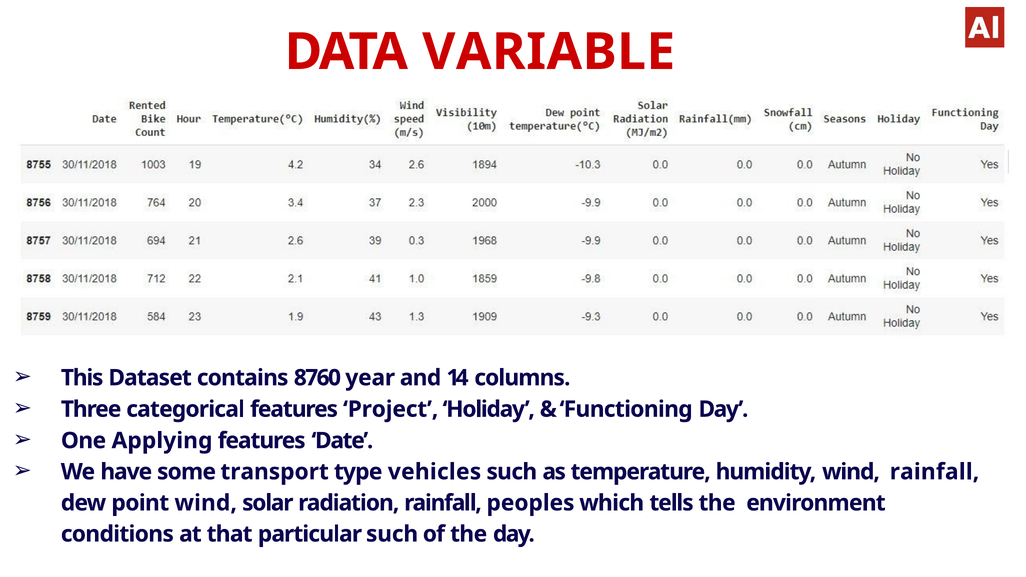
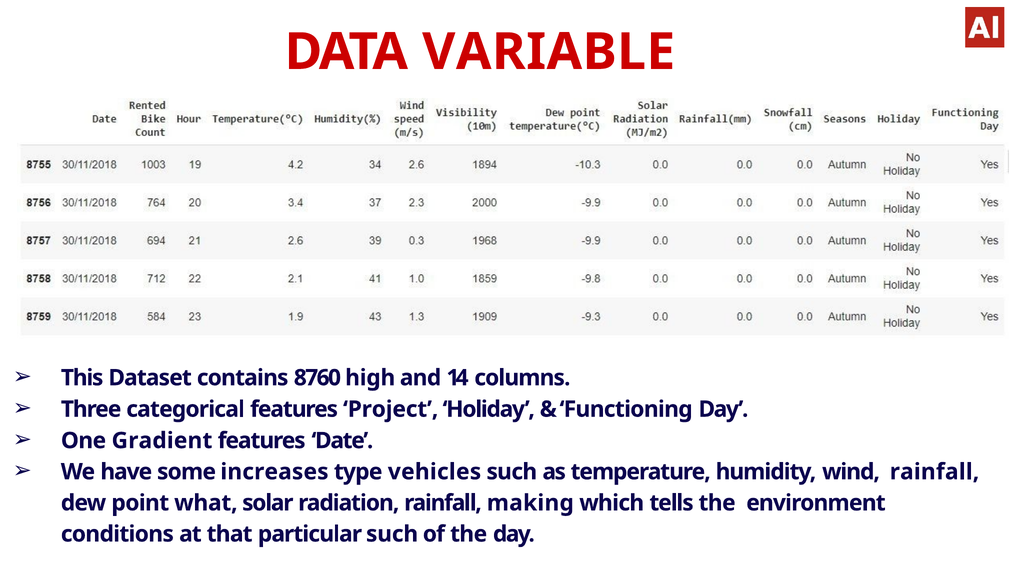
year: year -> high
Applying: Applying -> Gradient
transport: transport -> increases
point wind: wind -> what
peoples: peoples -> making
